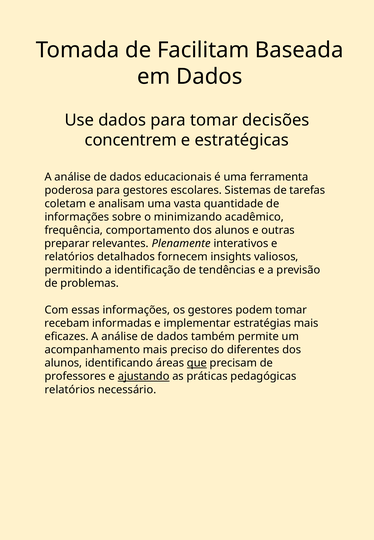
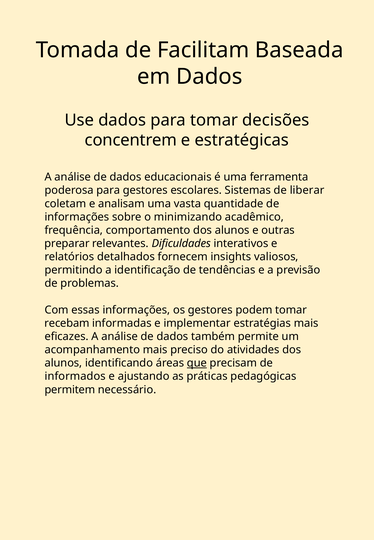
tarefas: tarefas -> liberar
Plenamente: Plenamente -> Dificuldades
diferentes: diferentes -> atividades
professores: professores -> informados
ajustando underline: present -> none
relatórios at (70, 390): relatórios -> permitem
